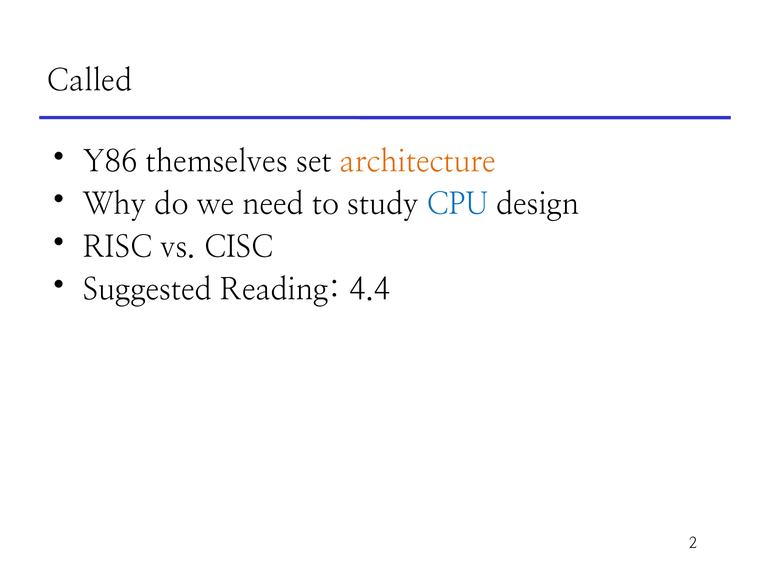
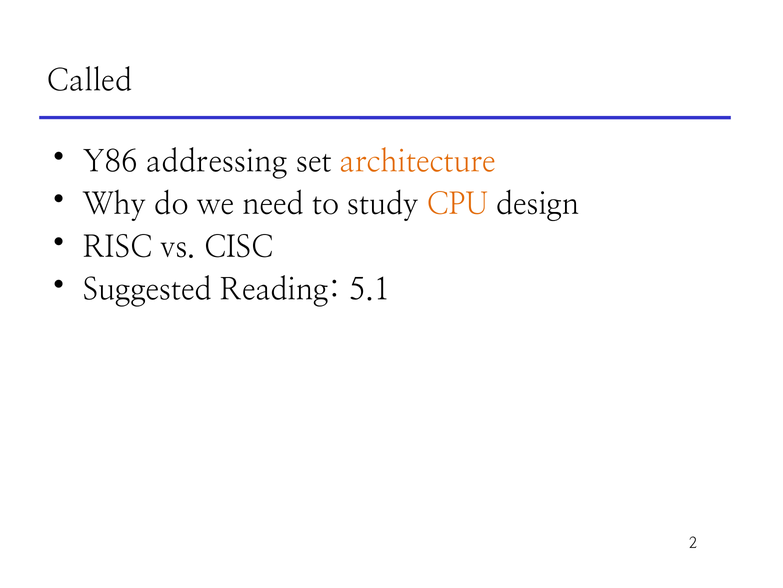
themselves: themselves -> addressing
CPU colour: blue -> orange
4.4: 4.4 -> 5.1
